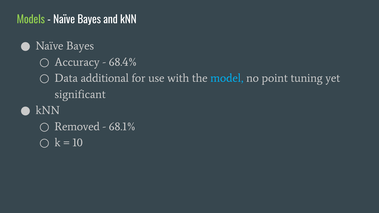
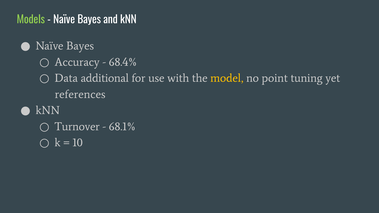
model colour: light blue -> yellow
significant: significant -> references
Removed: Removed -> Turnover
